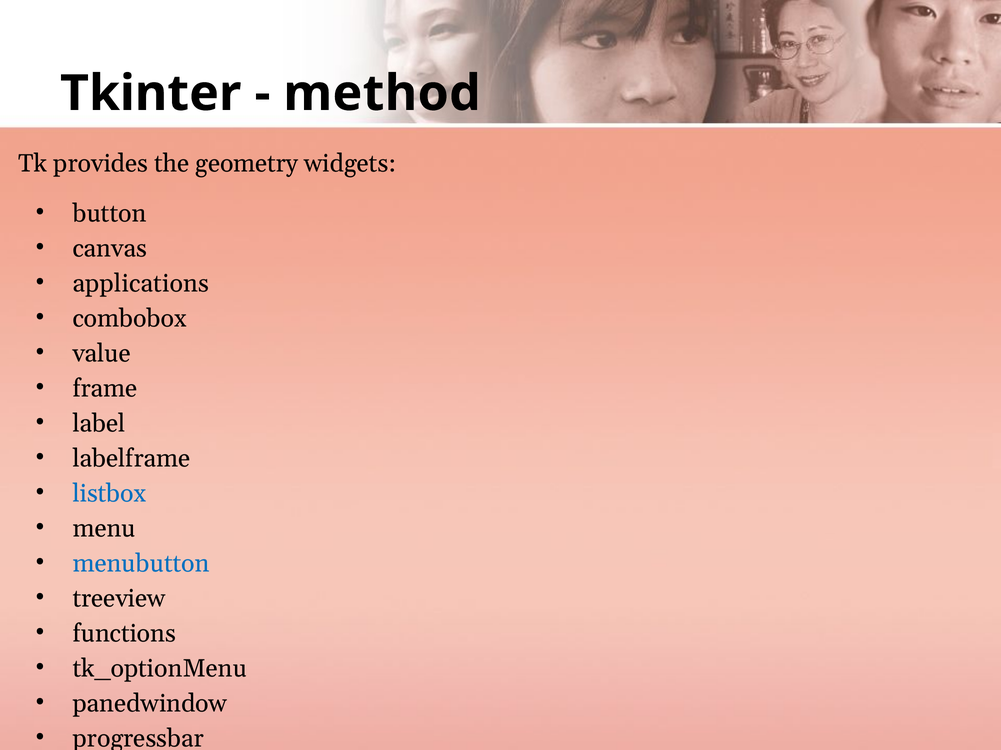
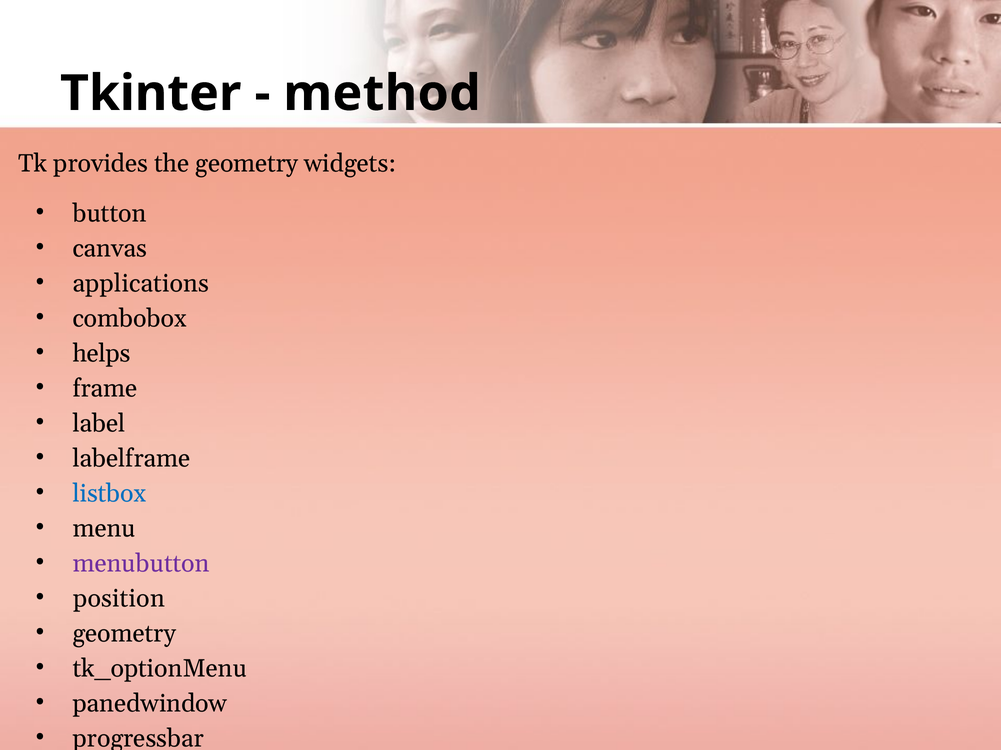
value: value -> helps
menubutton colour: blue -> purple
treeview at (119, 599): treeview -> position
functions at (124, 634): functions -> geometry
